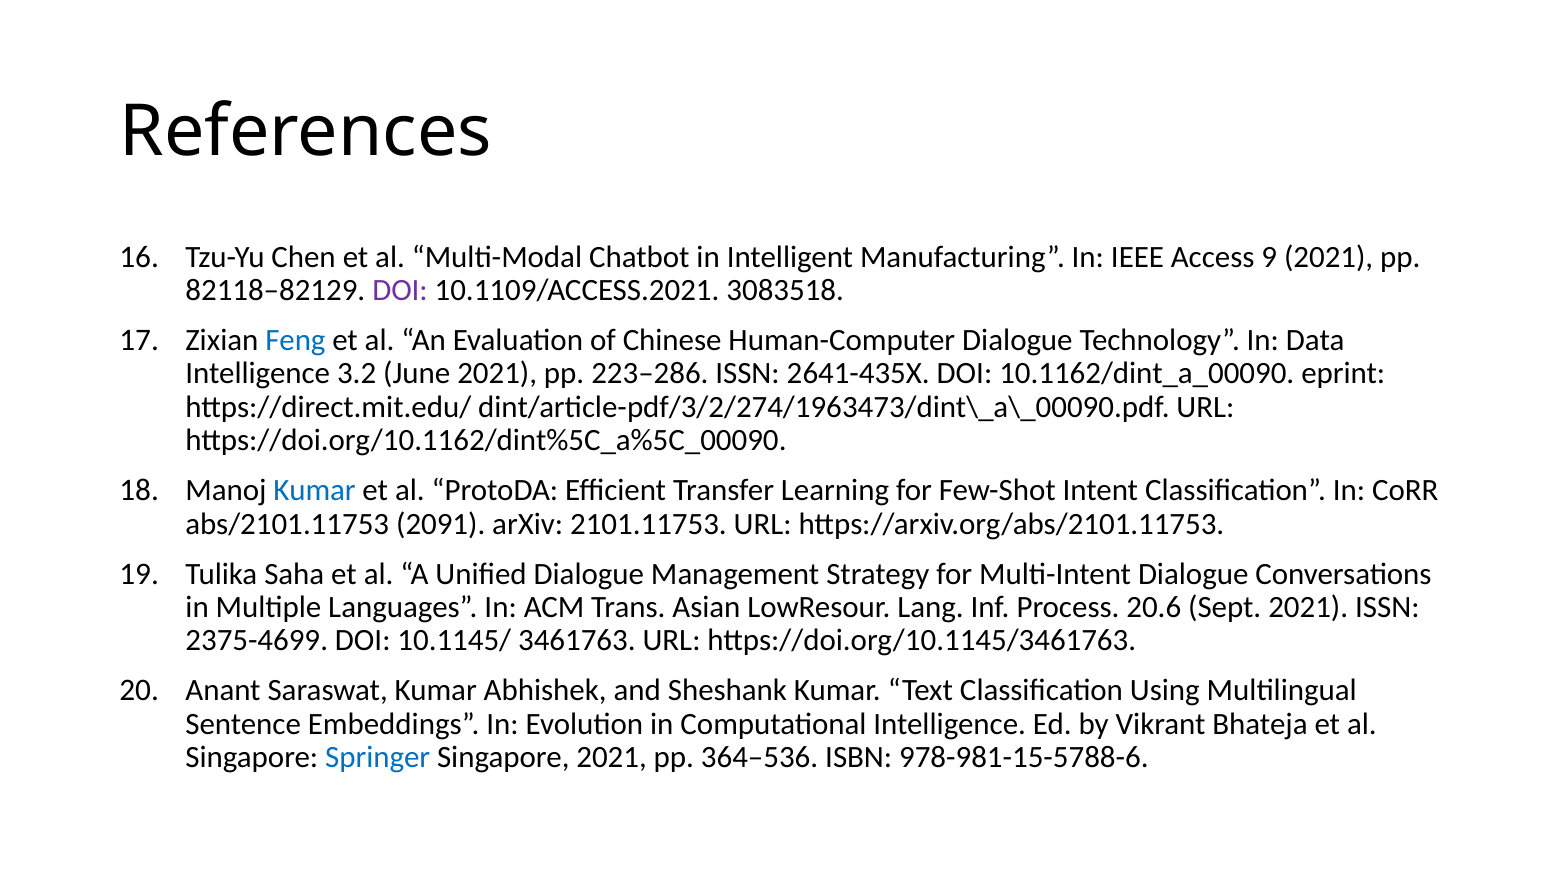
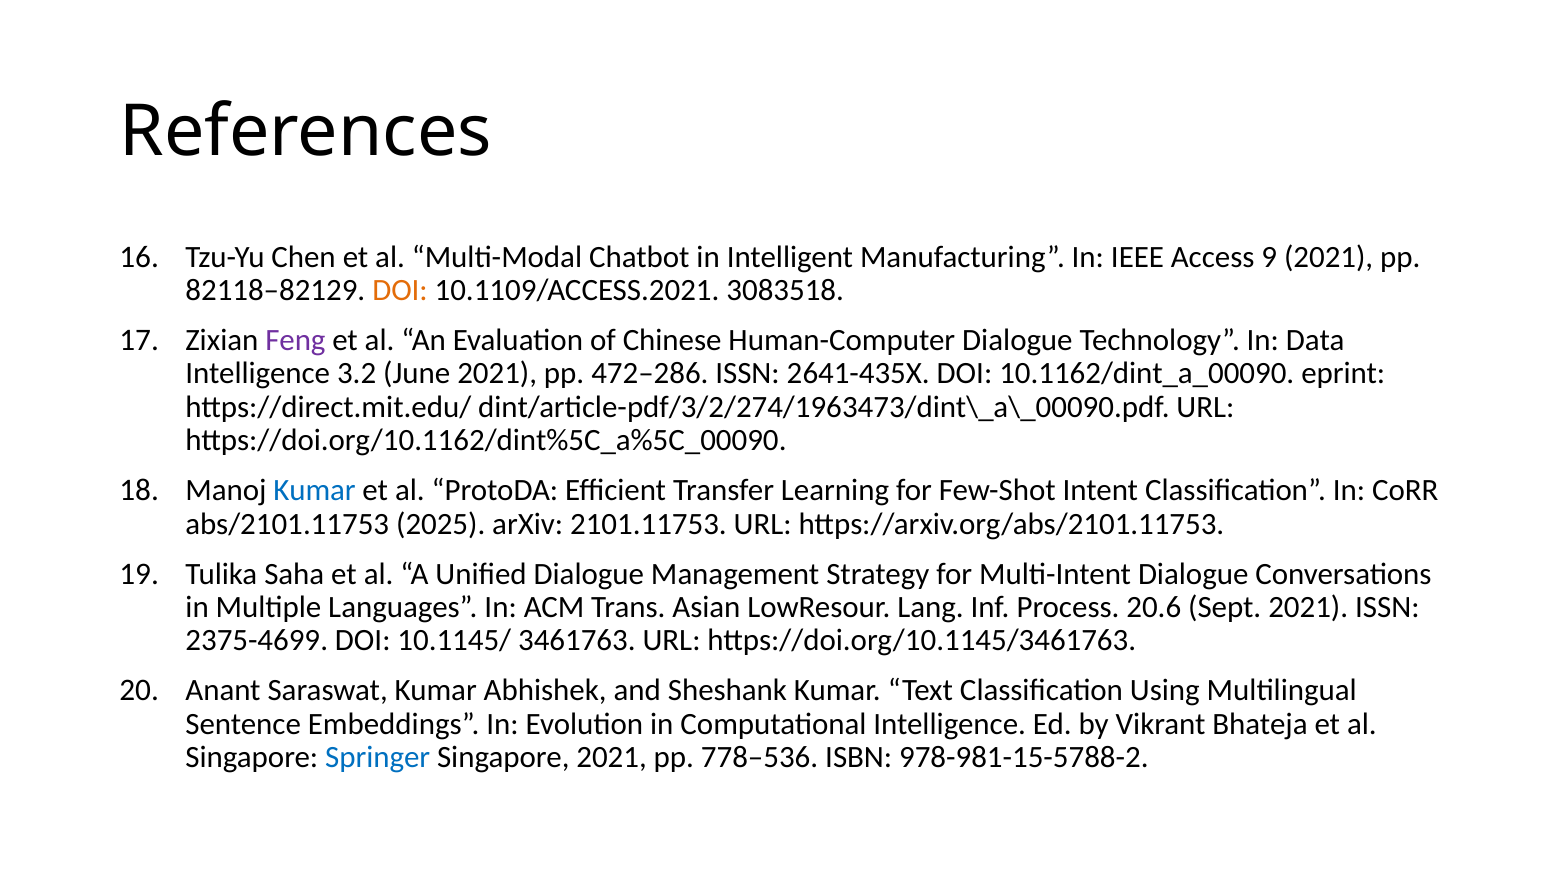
DOI at (400, 290) colour: purple -> orange
Feng colour: blue -> purple
223–286: 223–286 -> 472–286
2091: 2091 -> 2025
364–536: 364–536 -> 778–536
978-981-15-5788-6: 978-981-15-5788-6 -> 978-981-15-5788-2
